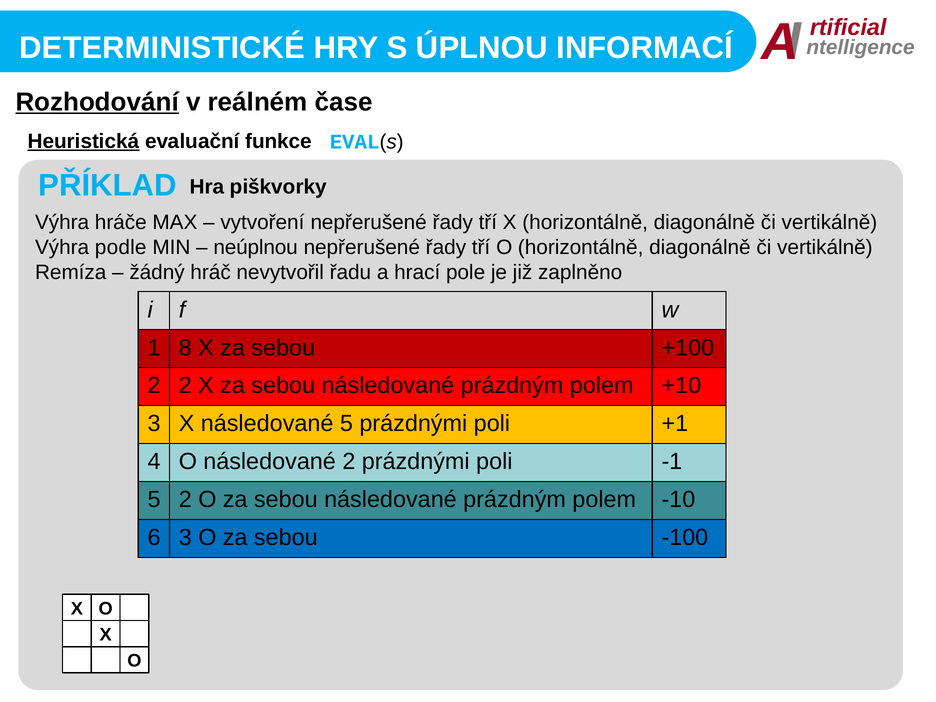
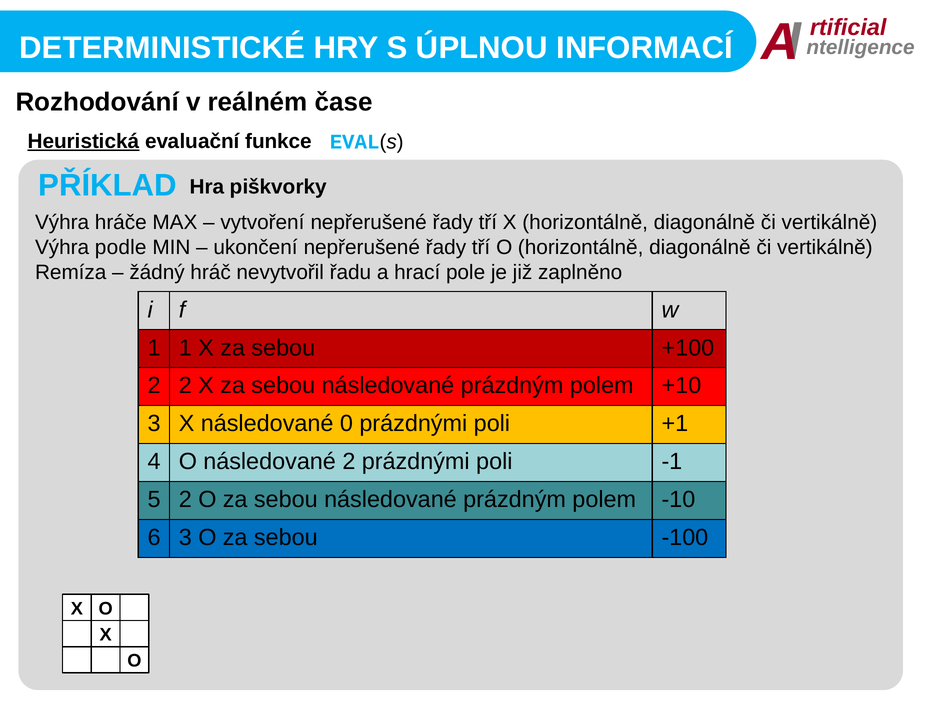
Rozhodování underline: present -> none
neúplnou: neúplnou -> ukončení
1 8: 8 -> 1
následované 5: 5 -> 0
